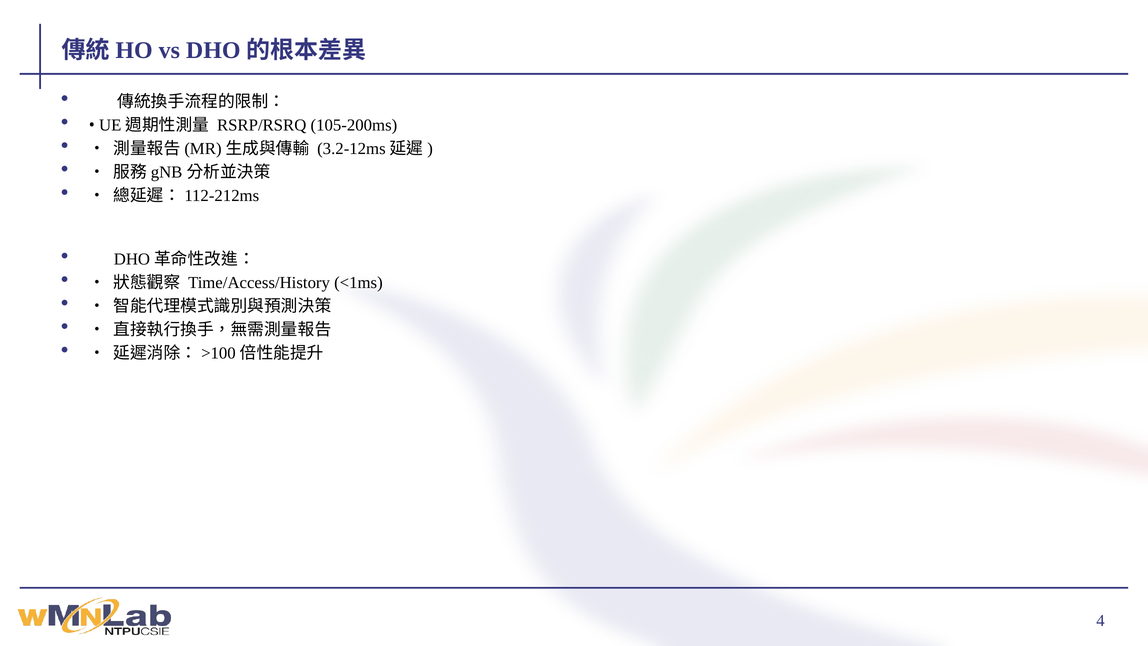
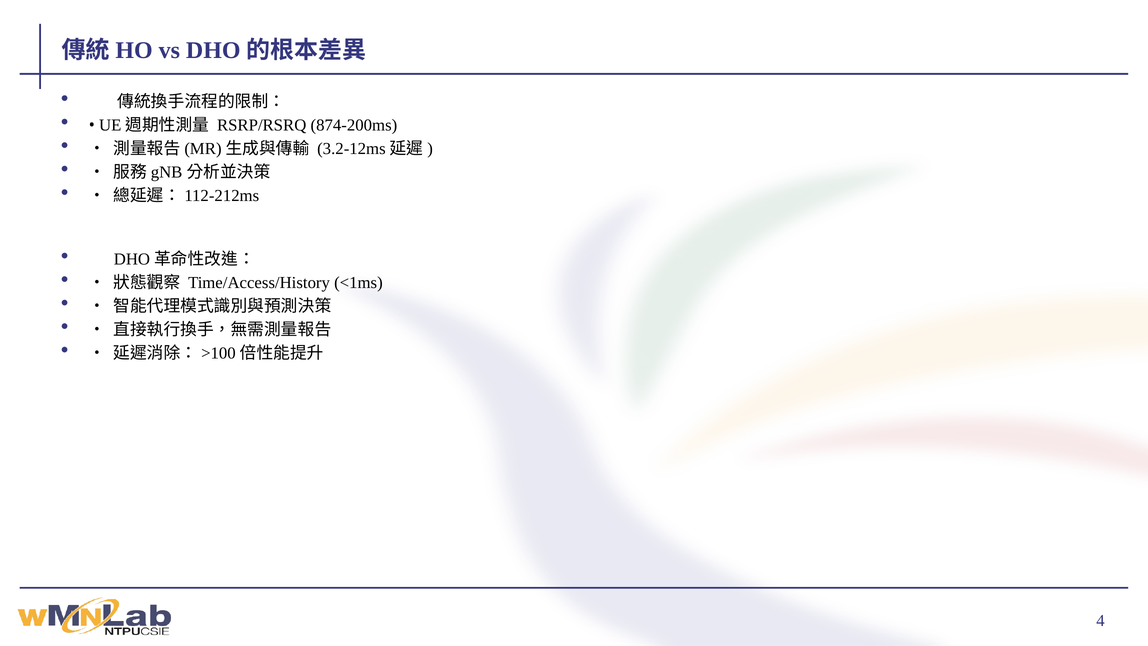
105-200ms: 105-200ms -> 874-200ms
